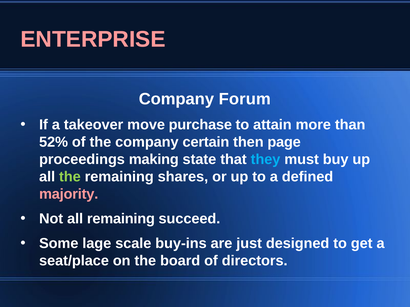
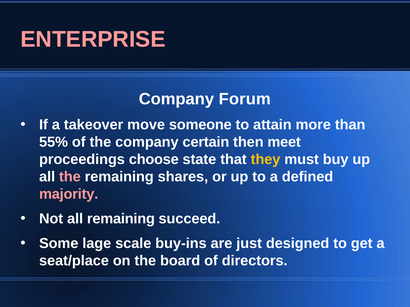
purchase: purchase -> someone
52%: 52% -> 55%
page: page -> meet
making: making -> choose
they colour: light blue -> yellow
the at (70, 177) colour: light green -> pink
